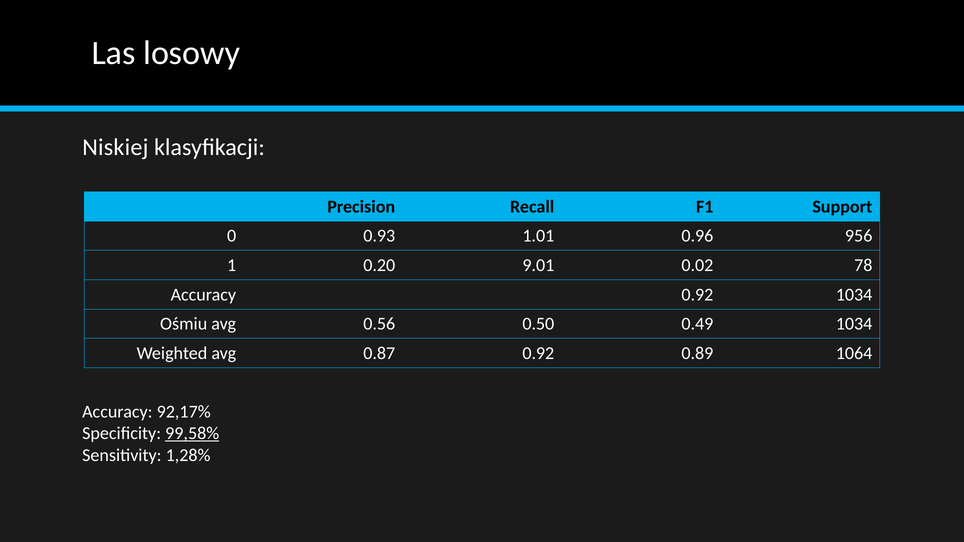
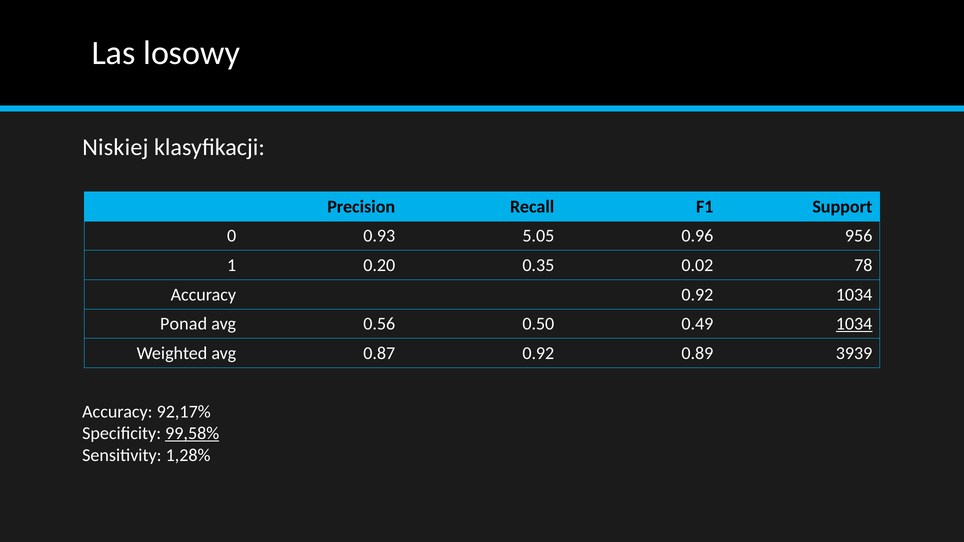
1.01: 1.01 -> 5.05
9.01: 9.01 -> 0.35
Ośmiu: Ośmiu -> Ponad
1034 at (854, 324) underline: none -> present
1064: 1064 -> 3939
